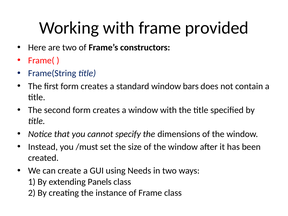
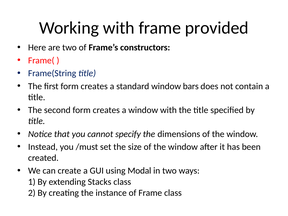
Needs: Needs -> Modal
Panels: Panels -> Stacks
